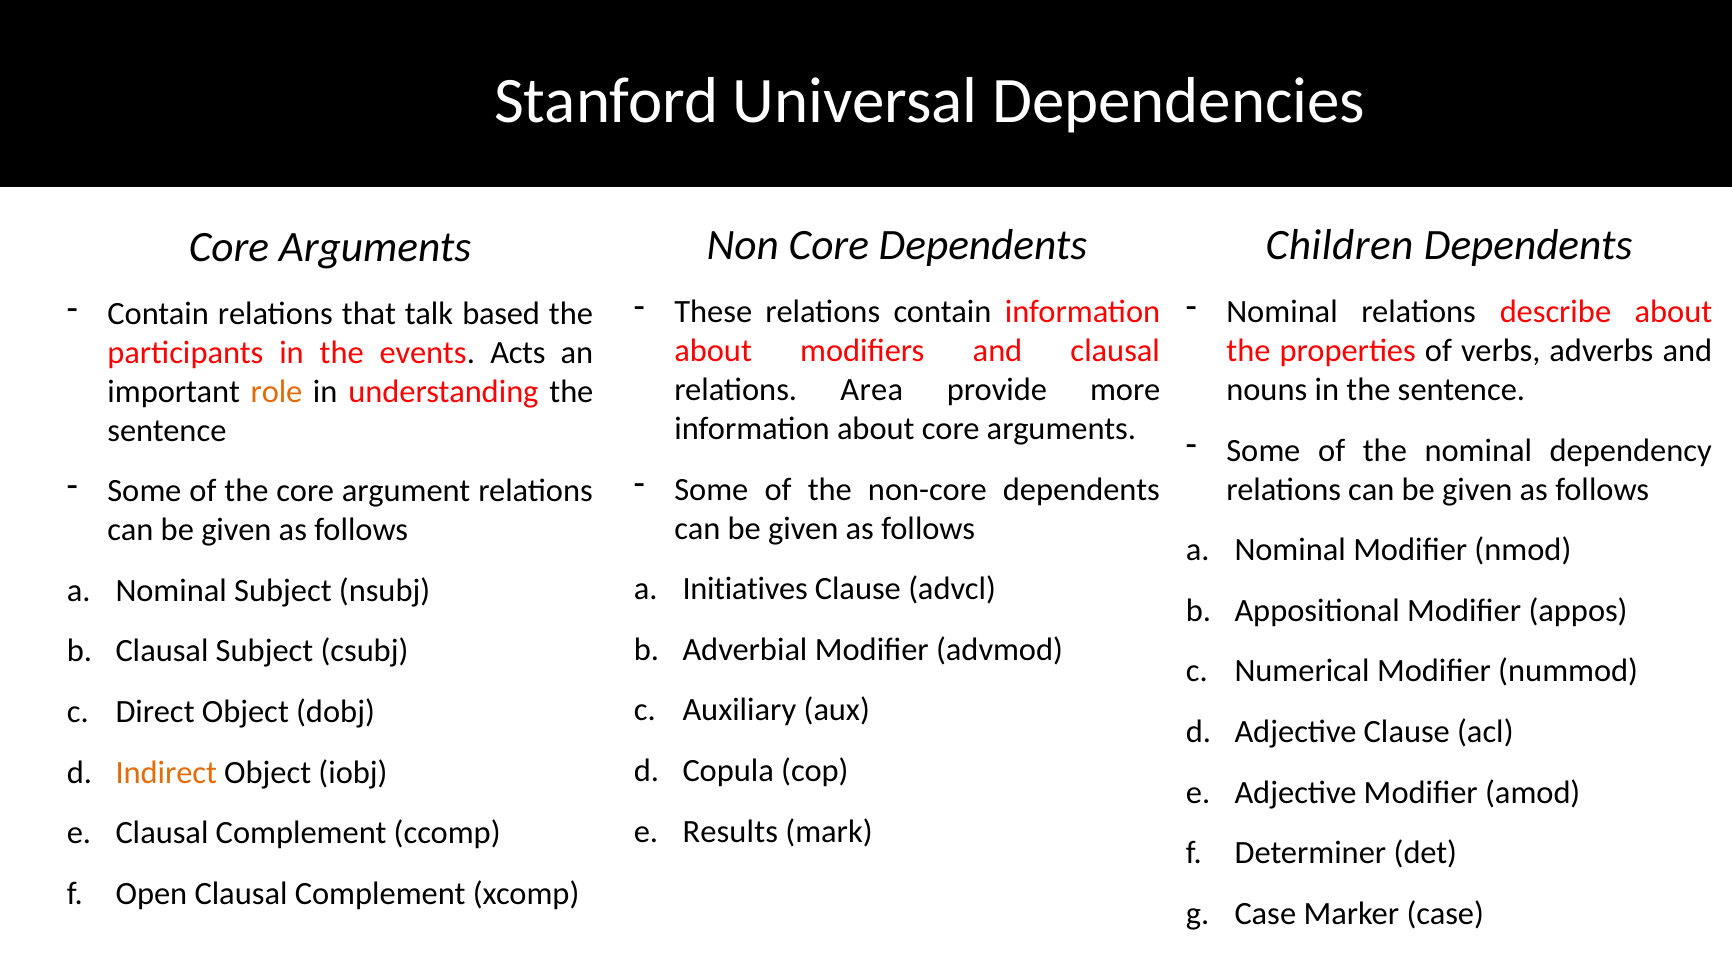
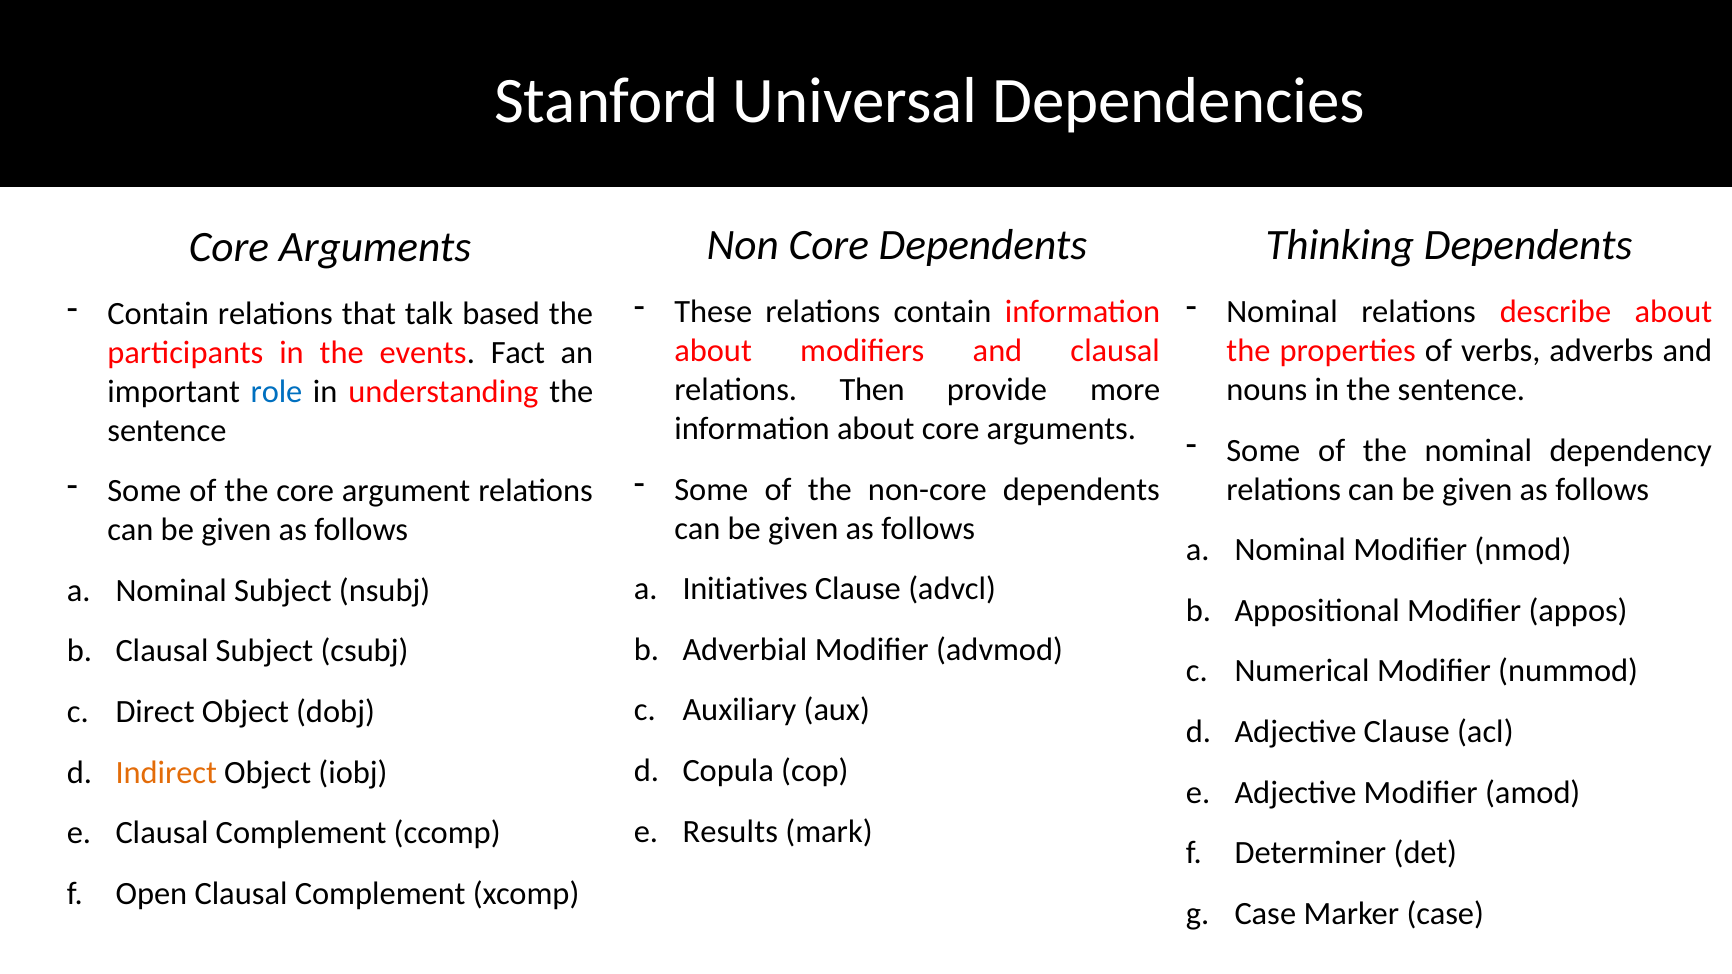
Children: Children -> Thinking
Acts: Acts -> Fact
Area: Area -> Then
role colour: orange -> blue
